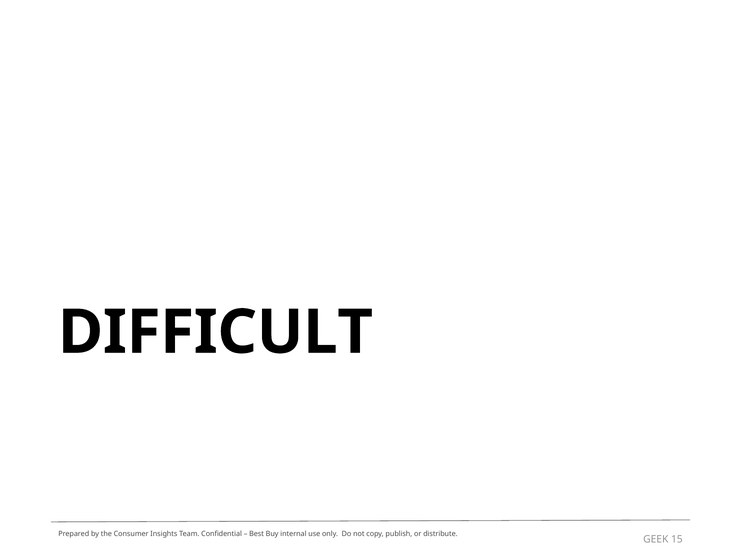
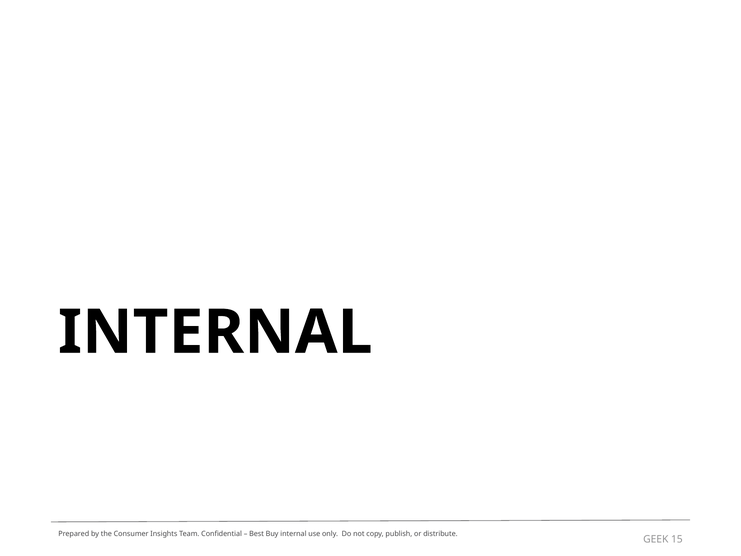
DIFFICULT at (215, 332): DIFFICULT -> INTERNAL
